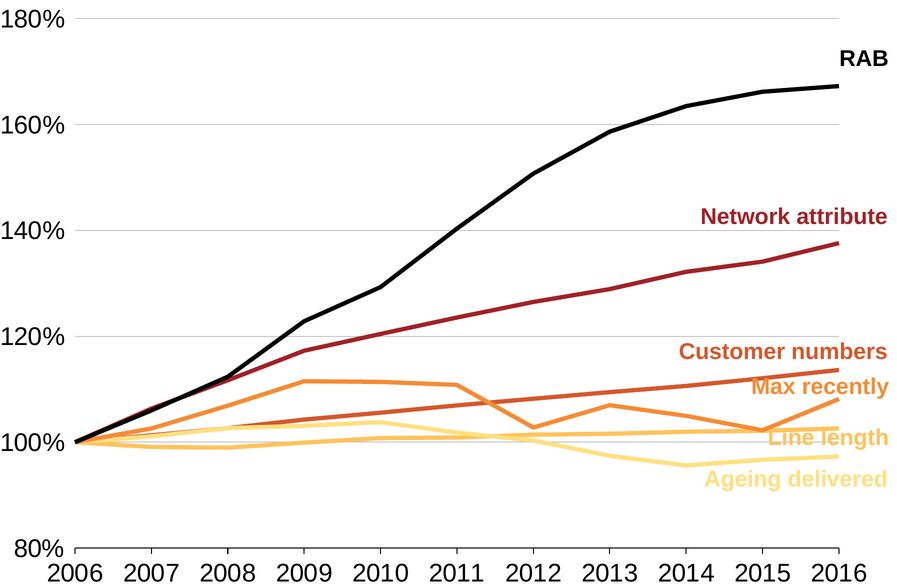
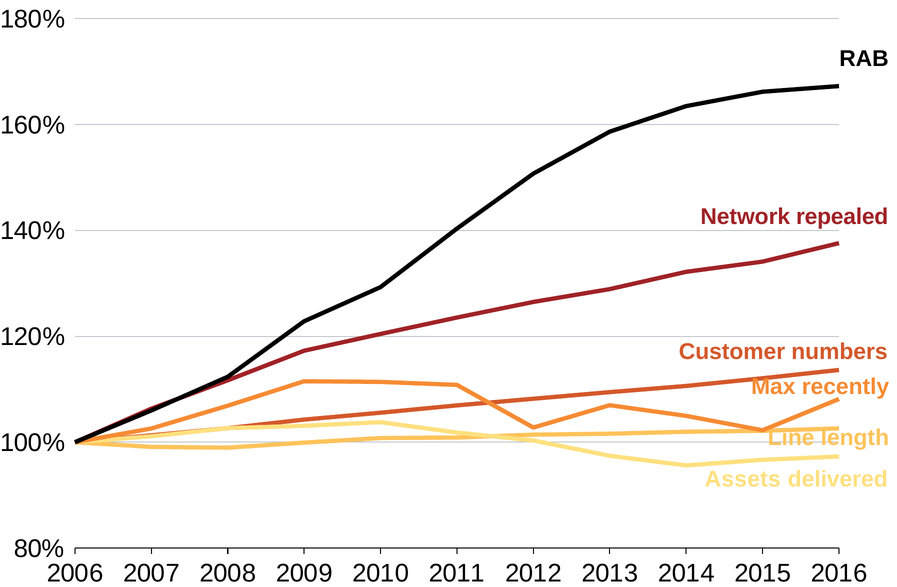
attribute: attribute -> repealed
Ageing: Ageing -> Assets
